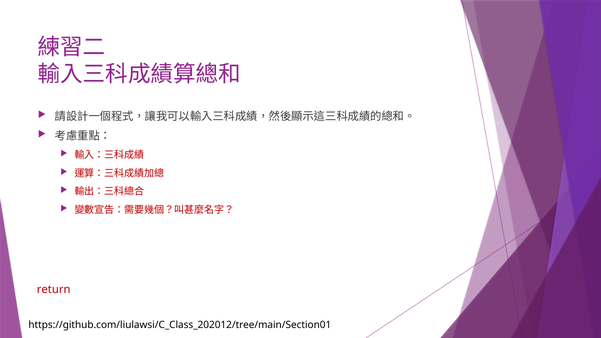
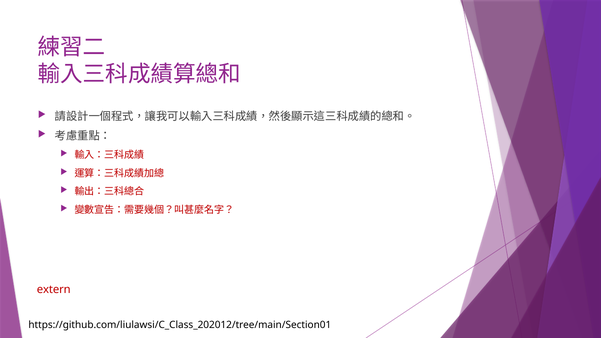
return: return -> extern
